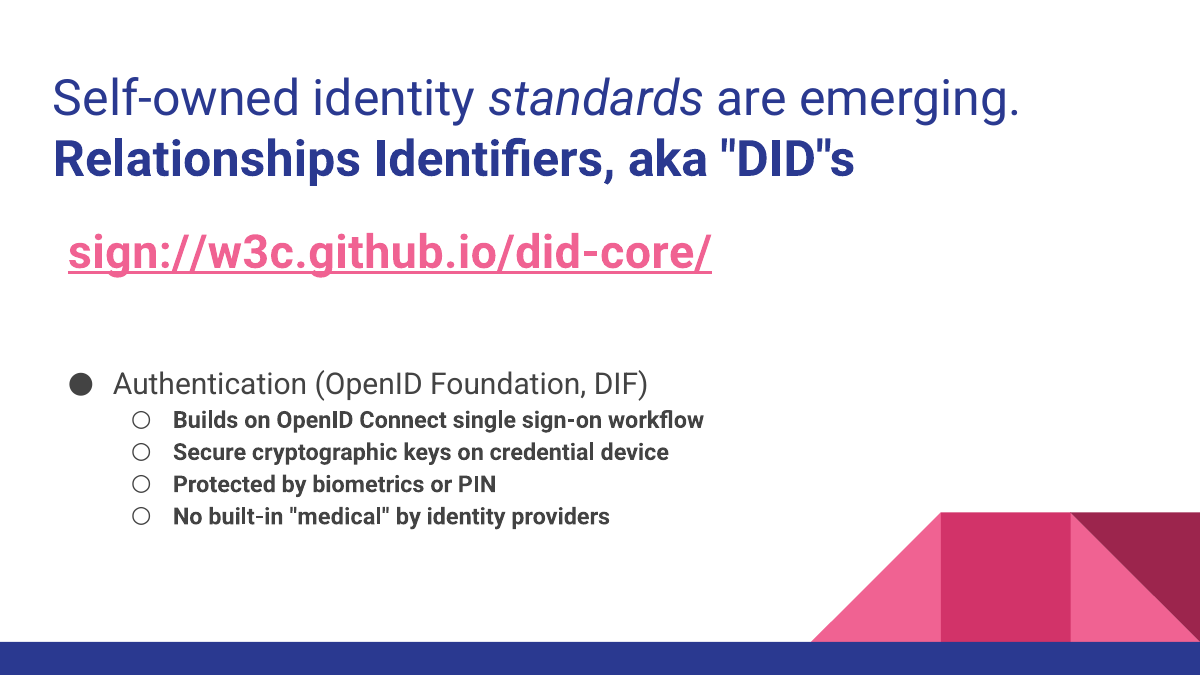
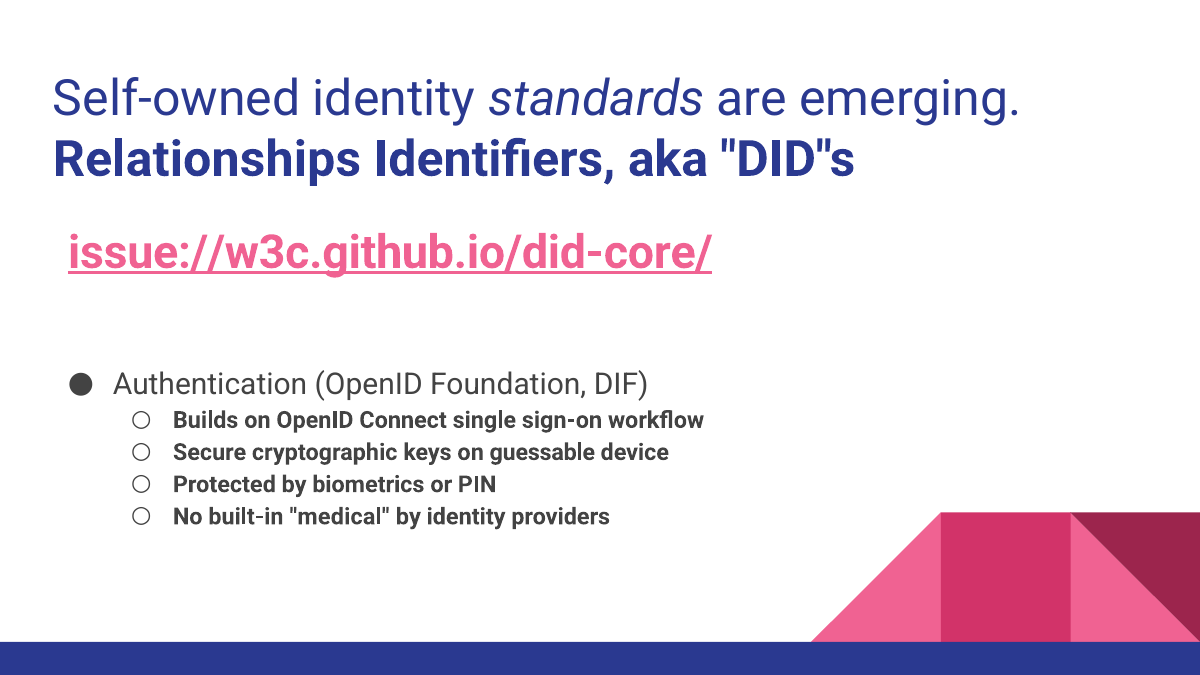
sign://w3c.github.io/did-core/: sign://w3c.github.io/did-core/ -> issue://w3c.github.io/did-core/
credential: credential -> guessable
